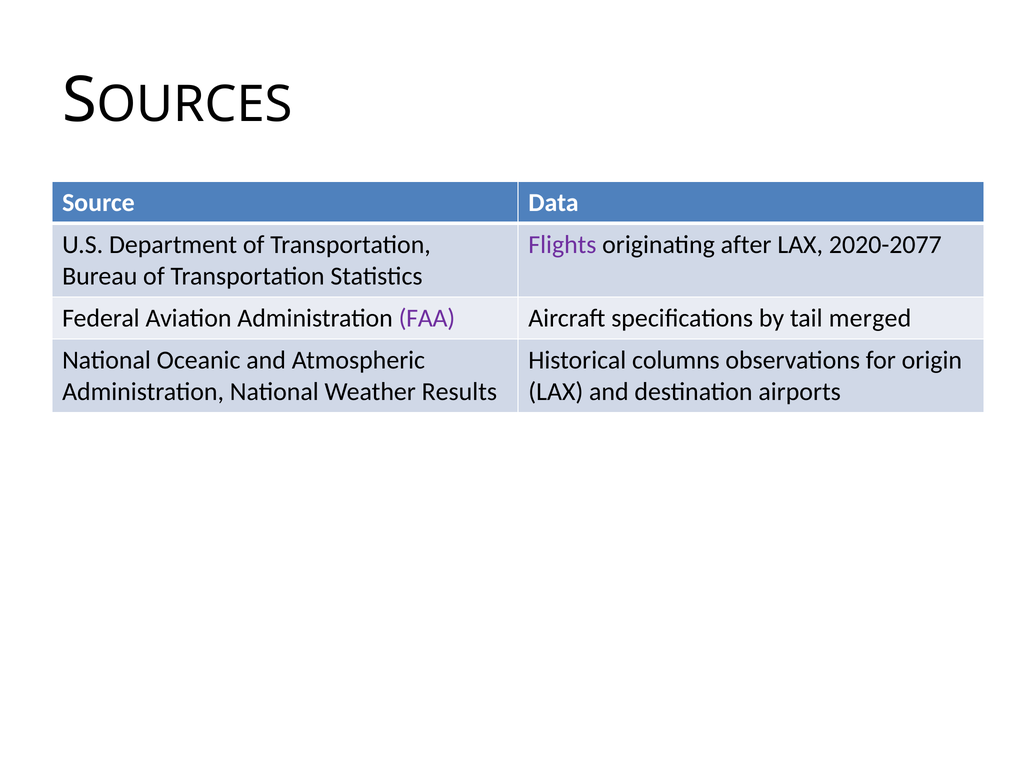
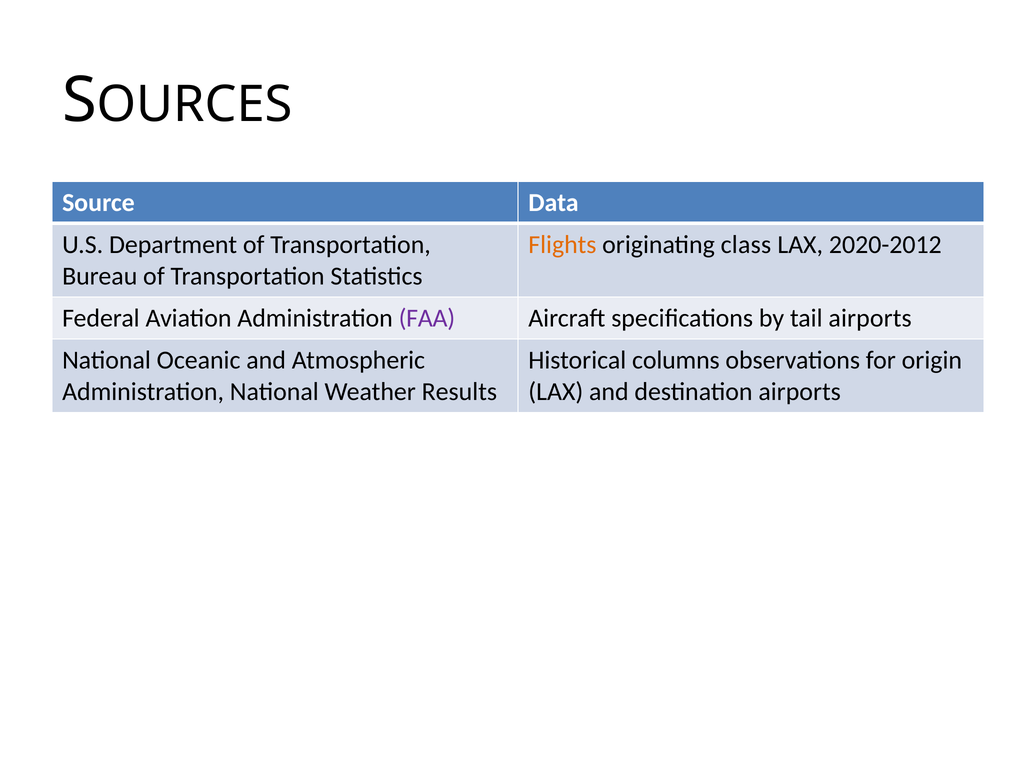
Flights colour: purple -> orange
after: after -> class
2020-2077: 2020-2077 -> 2020-2012
tail merged: merged -> airports
